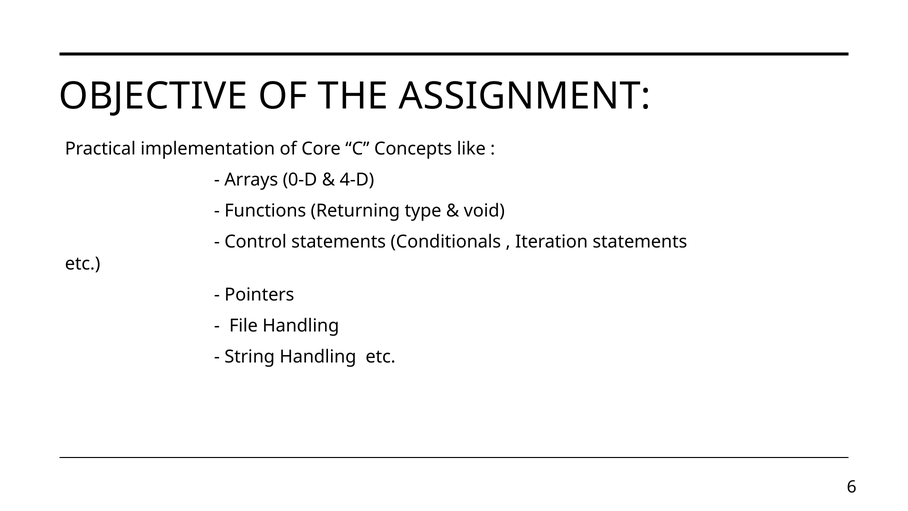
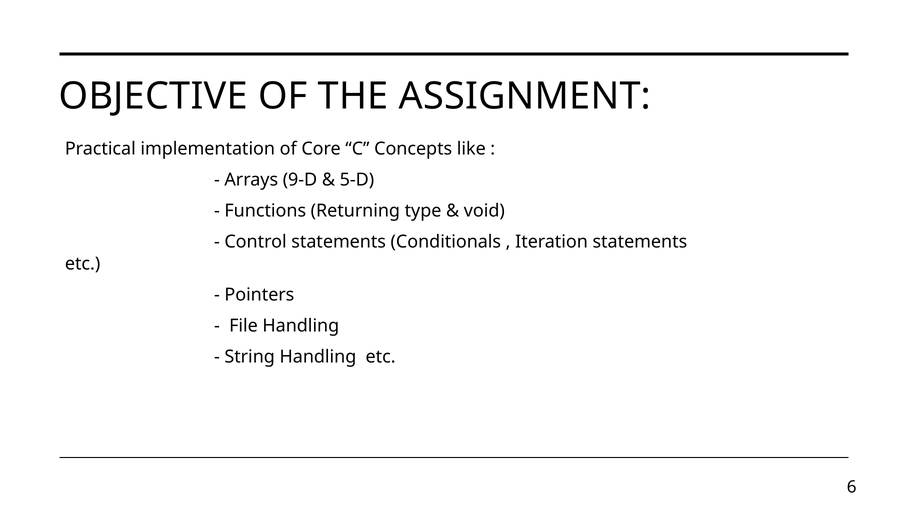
0-D: 0-D -> 9-D
4-D: 4-D -> 5-D
